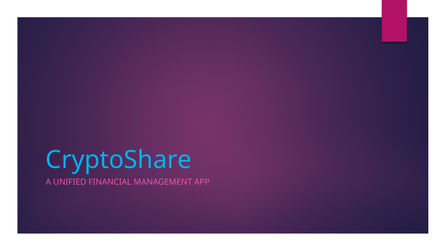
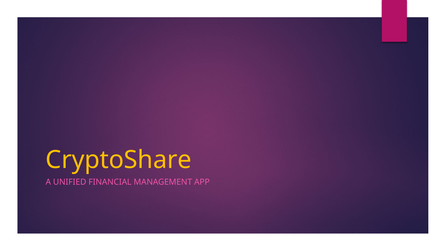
CryptoShare colour: light blue -> yellow
